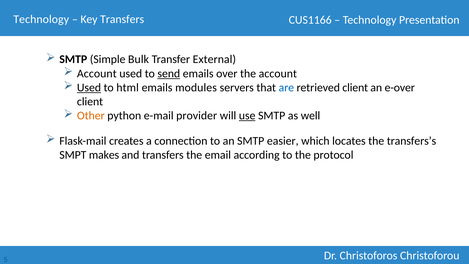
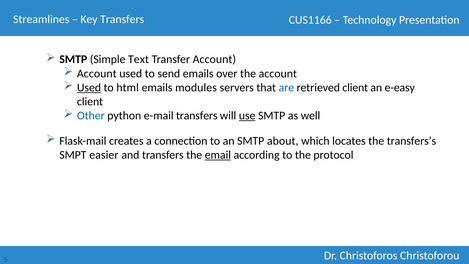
Technology at (41, 19): Technology -> Streamlines
Bulk: Bulk -> Text
Transfer External: External -> Account
send underline: present -> none
e-over: e-over -> e-easy
Other colour: orange -> blue
e-mail provider: provider -> transfers
easier: easier -> about
makes: makes -> easier
email underline: none -> present
